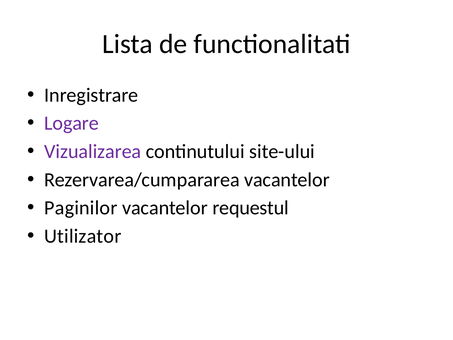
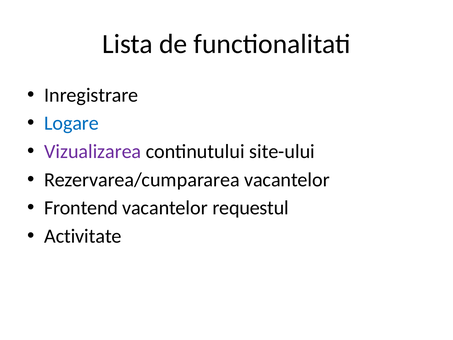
Logare colour: purple -> blue
Paginilor: Paginilor -> Frontend
Utilizator: Utilizator -> Activitate
